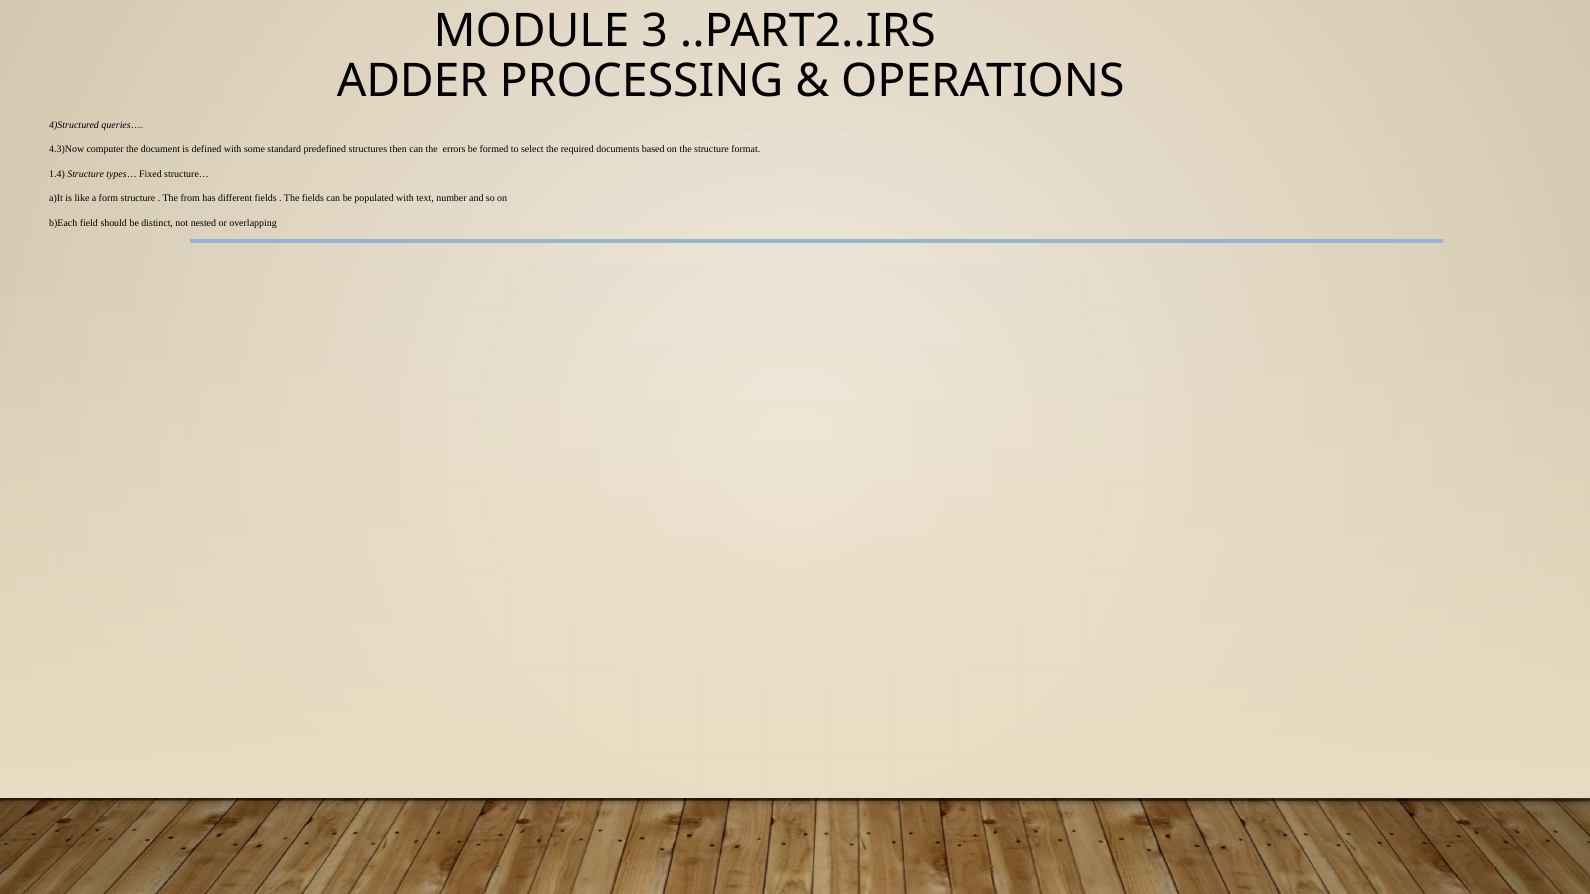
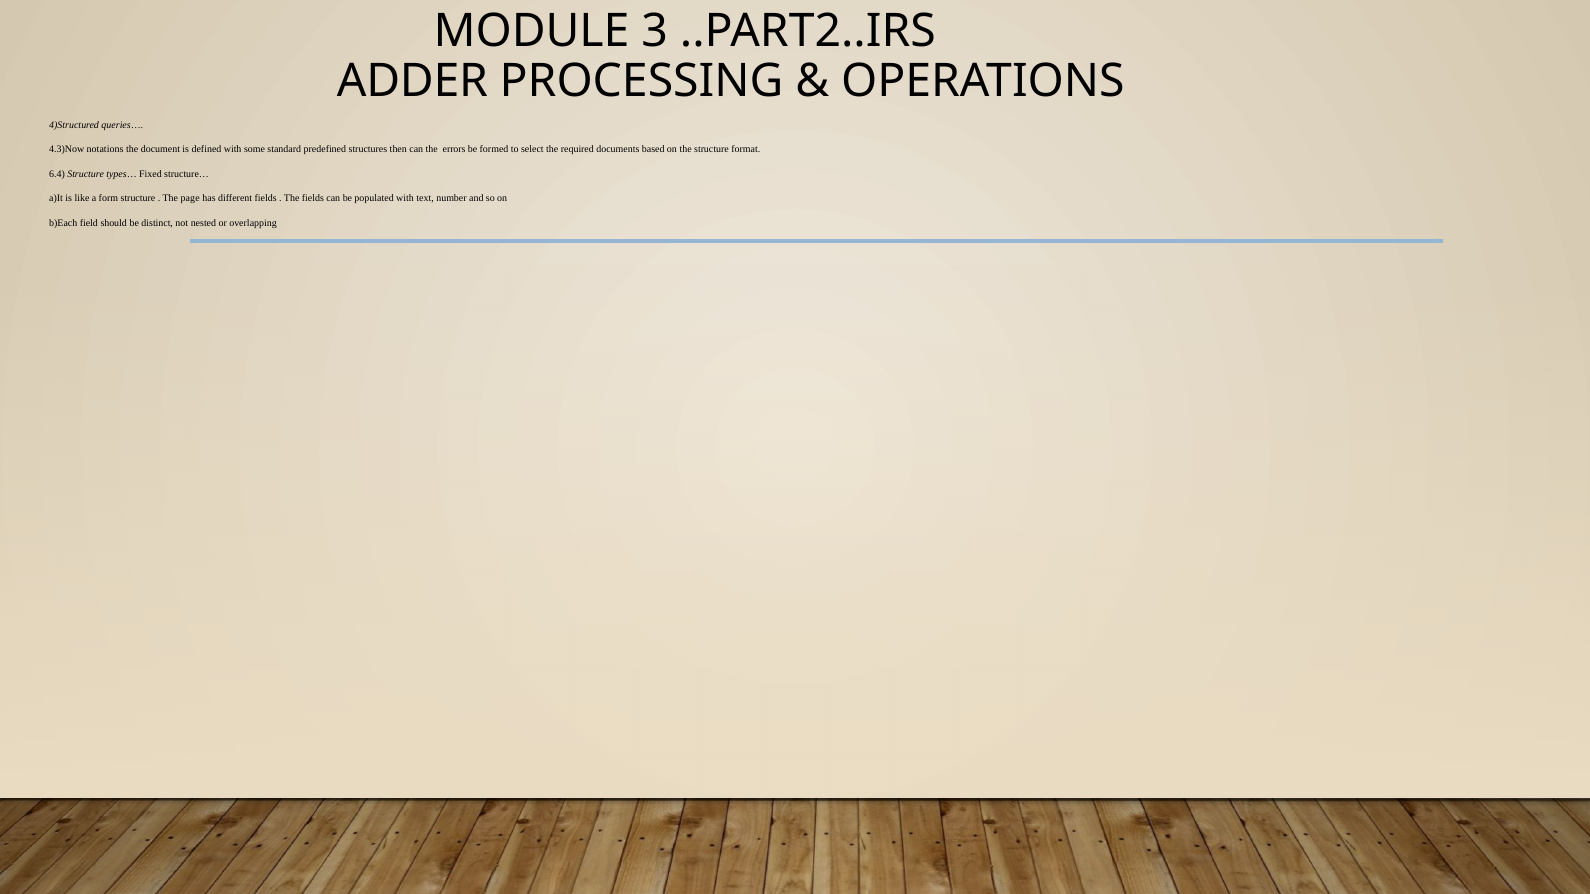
computer: computer -> notations
1.4: 1.4 -> 6.4
from: from -> page
